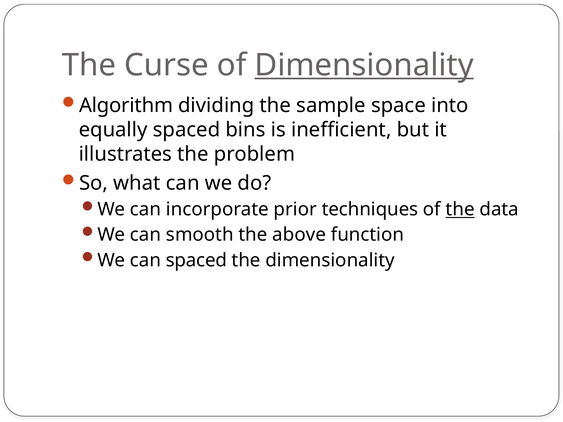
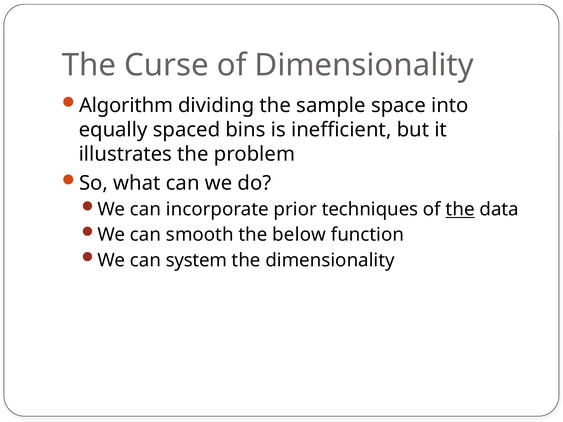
Dimensionality at (364, 65) underline: present -> none
above: above -> below
can spaced: spaced -> system
